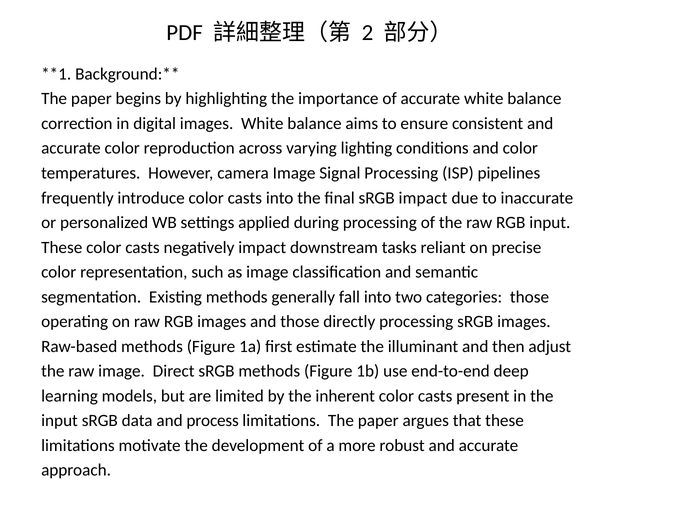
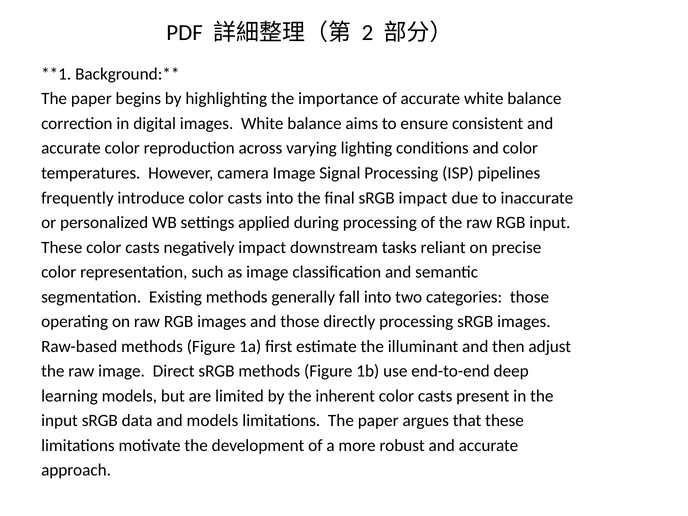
and process: process -> models
